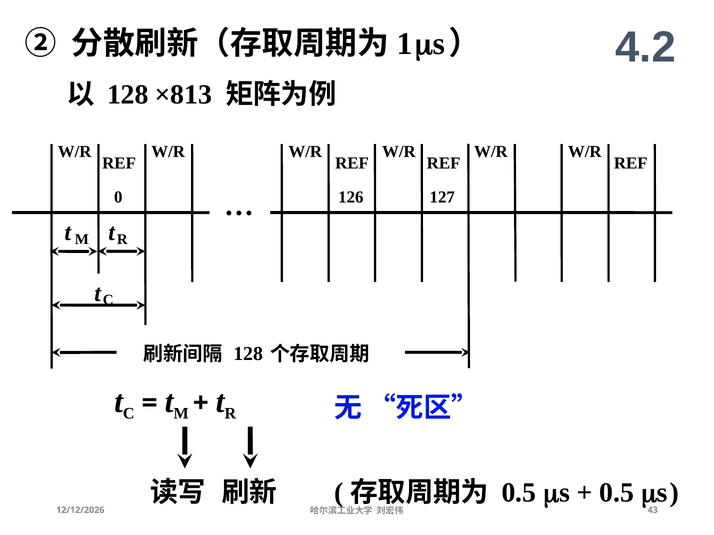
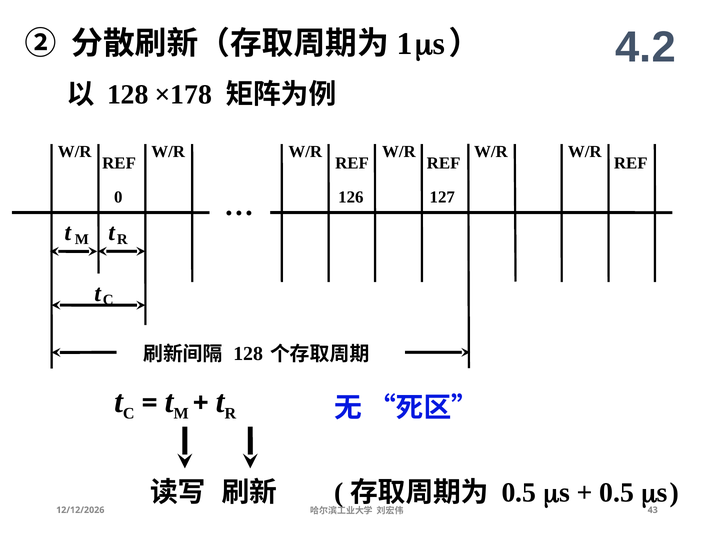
×813: ×813 -> ×178
